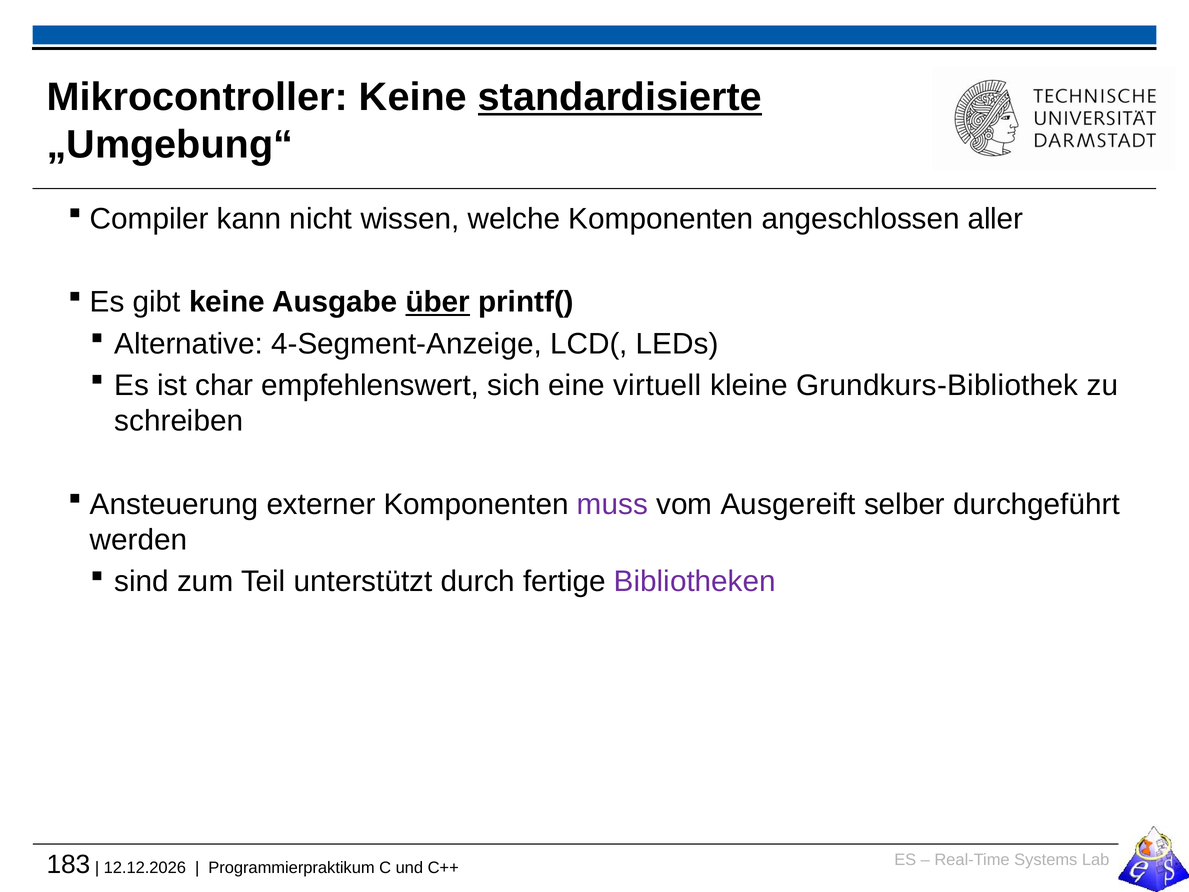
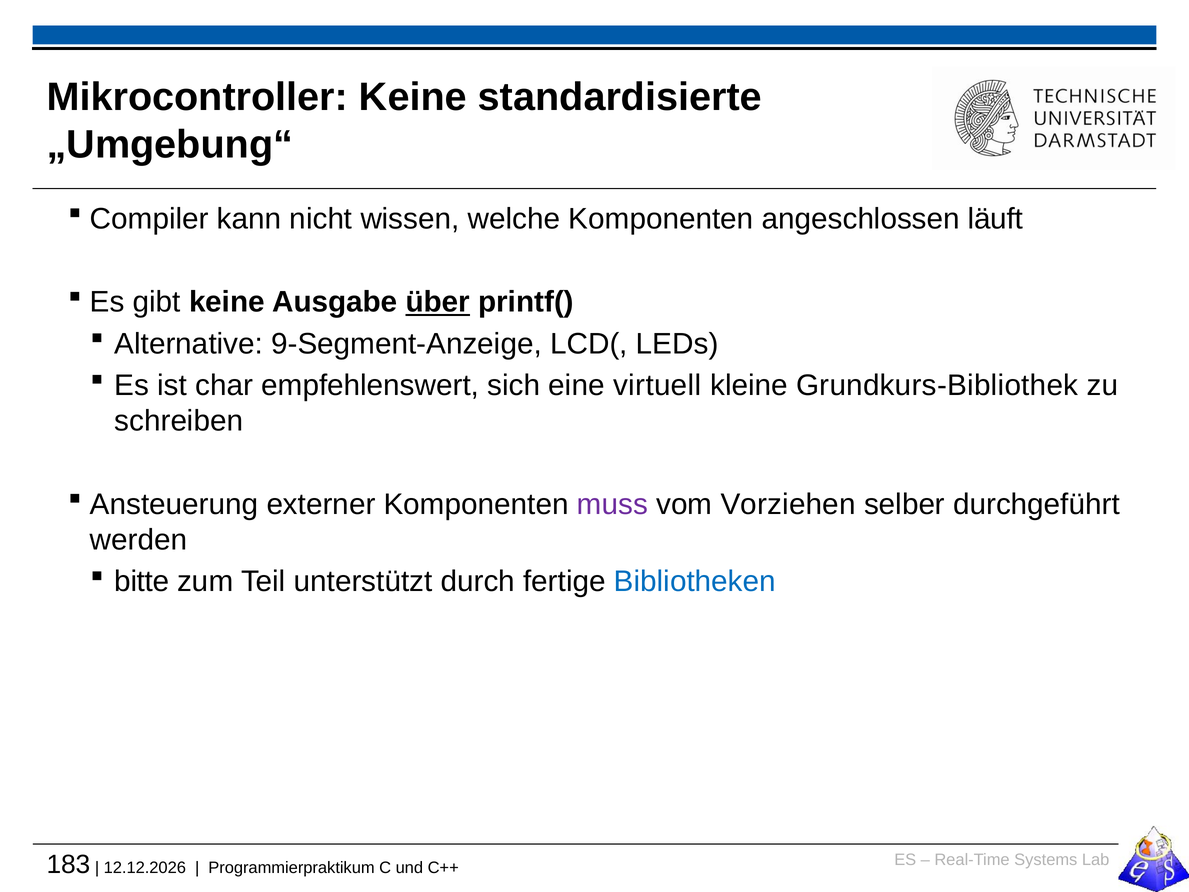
standardisierte underline: present -> none
aller: aller -> läuft
4-Segment-Anzeige: 4-Segment-Anzeige -> 9-Segment-Anzeige
Ausgereift: Ausgereift -> Vorziehen
sind: sind -> bitte
Bibliotheken colour: purple -> blue
